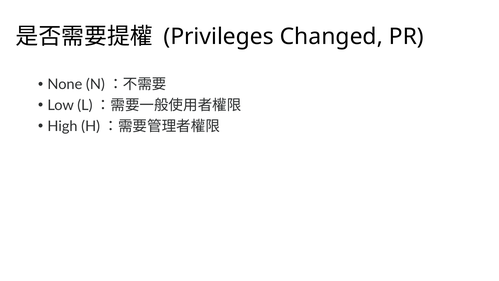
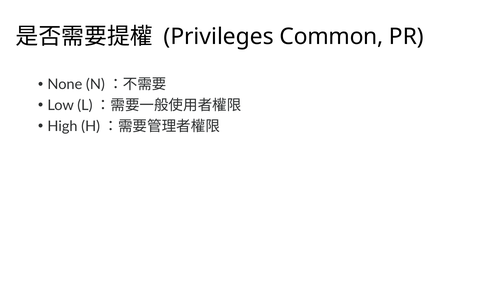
Changed: Changed -> Common
